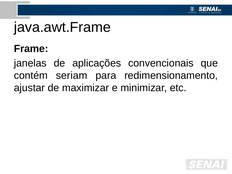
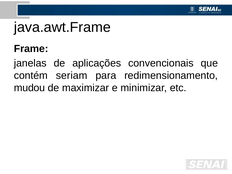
ajustar: ajustar -> mudou
